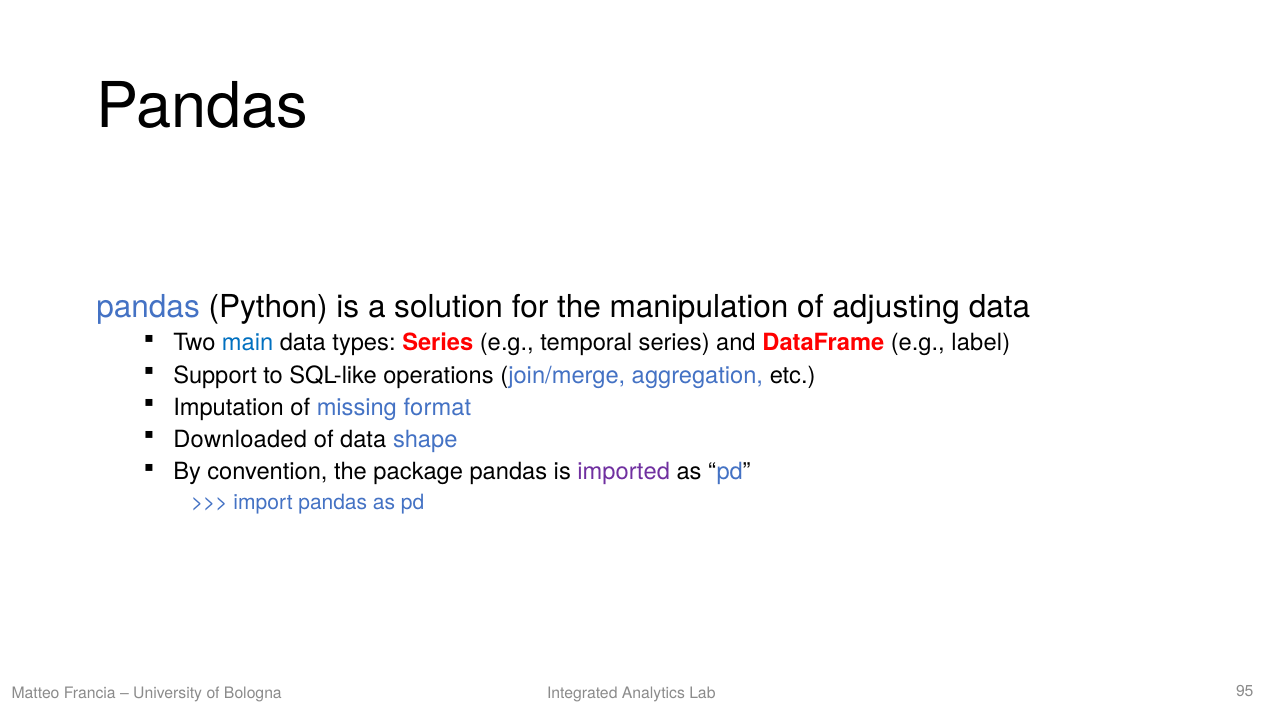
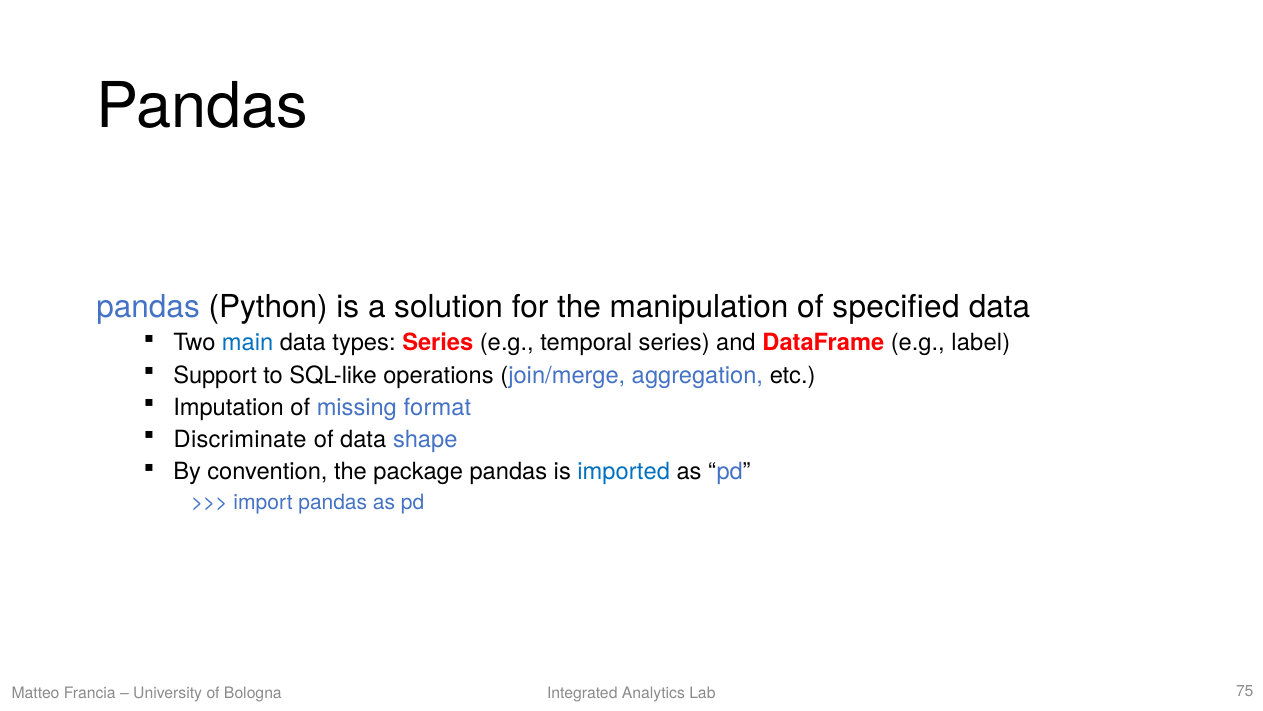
adjusting: adjusting -> specified
Downloaded: Downloaded -> Discriminate
imported colour: purple -> blue
95: 95 -> 75
